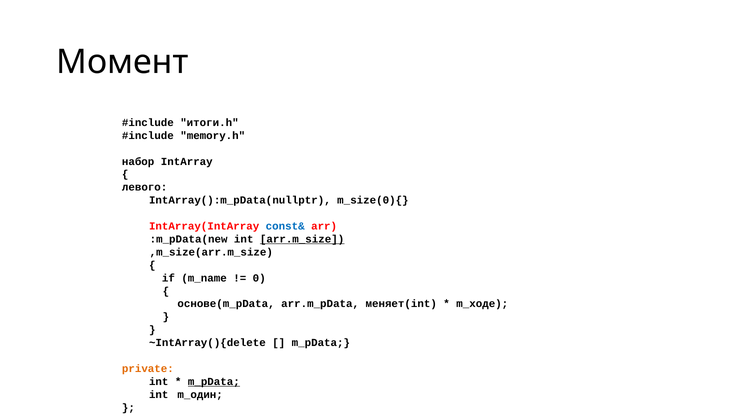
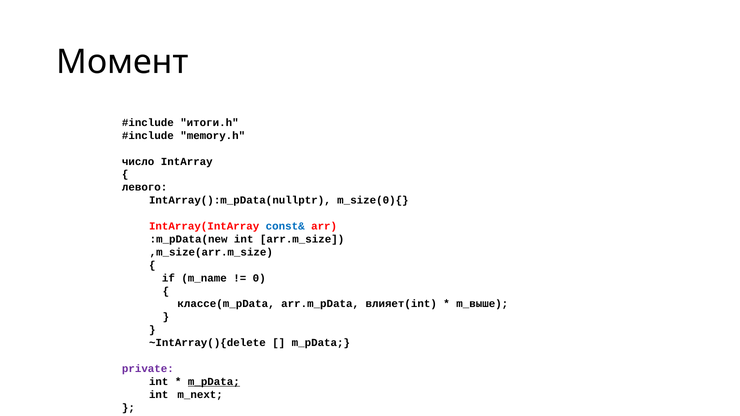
набор: набор -> число
arr.m_size underline: present -> none
основе(m_pData: основе(m_pData -> классе(m_pData
меняет(int: меняет(int -> влияет(int
m_ходе: m_ходе -> m_выше
private colour: orange -> purple
m_один: m_один -> m_next
